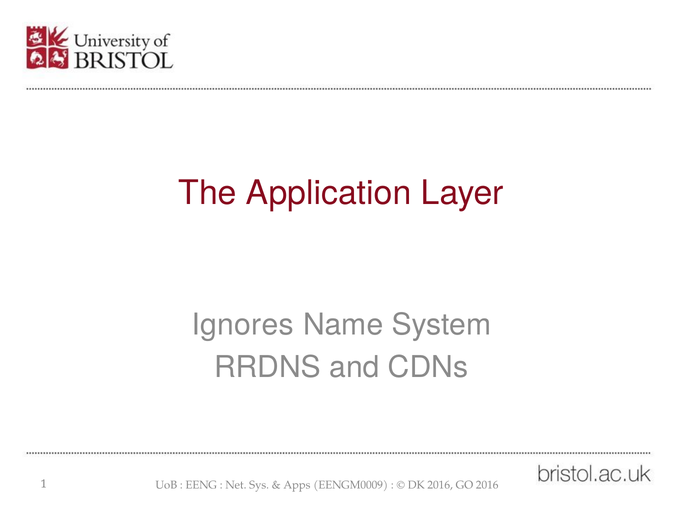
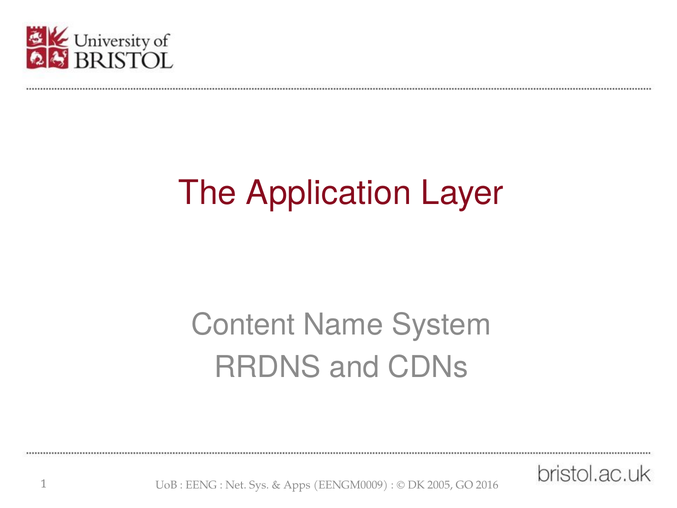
Ignores: Ignores -> Content
DK 2016: 2016 -> 2005
